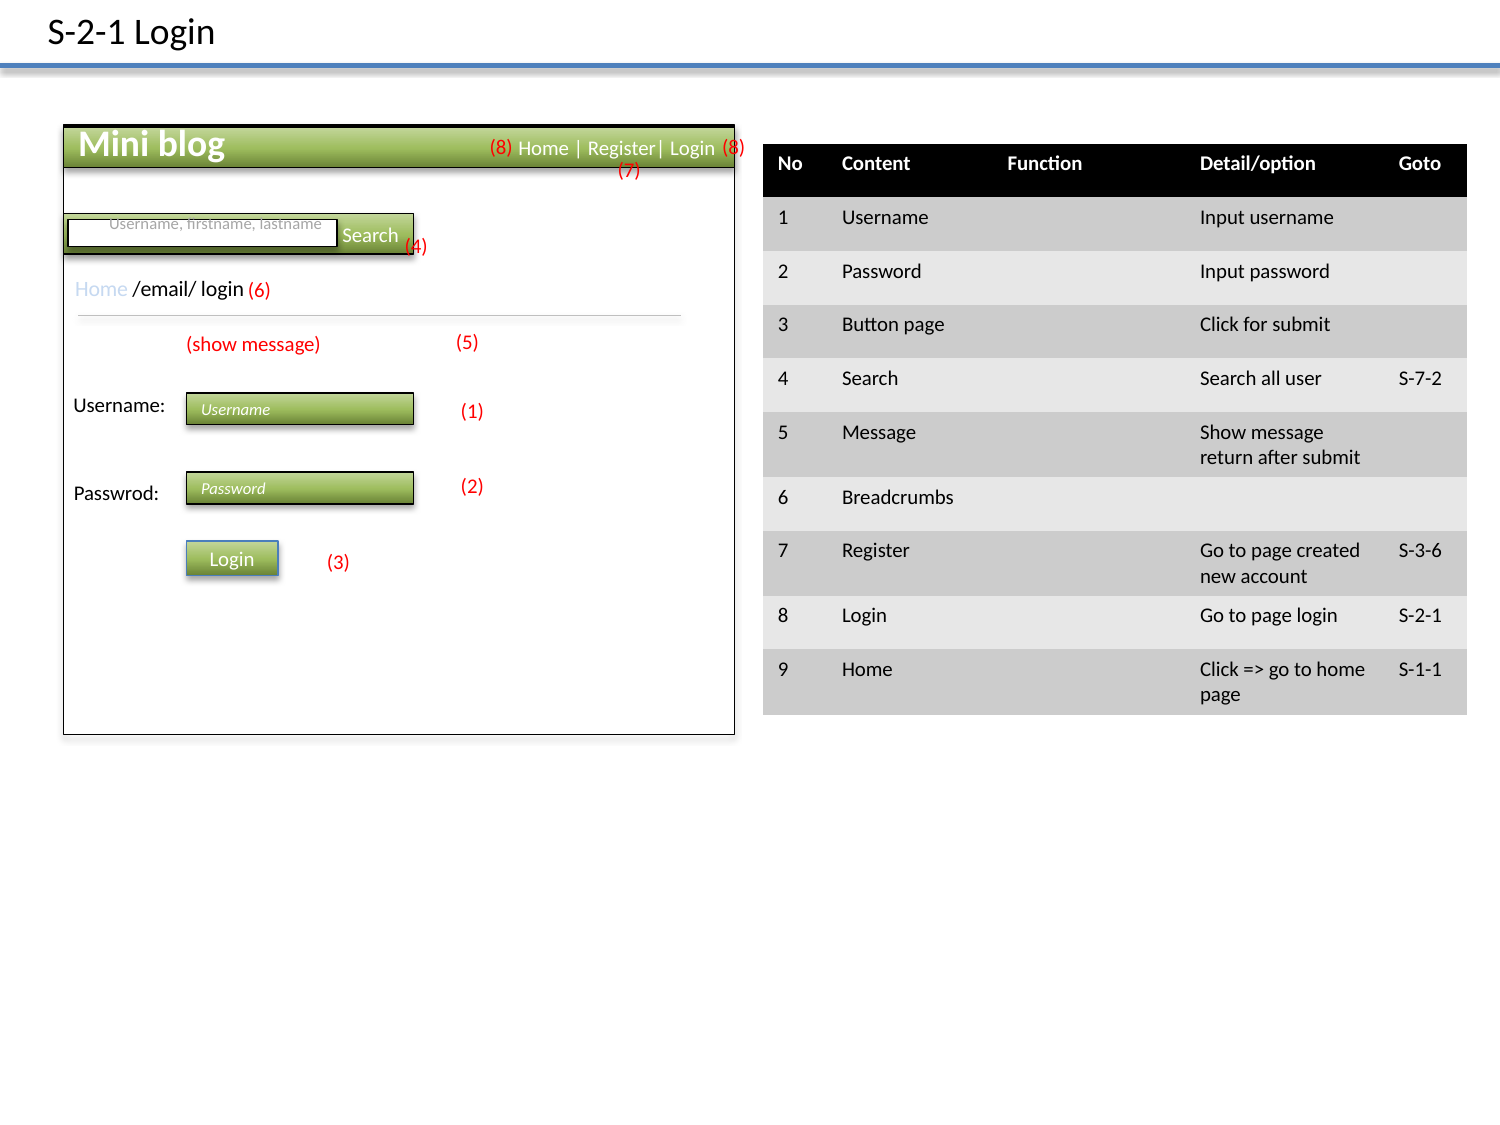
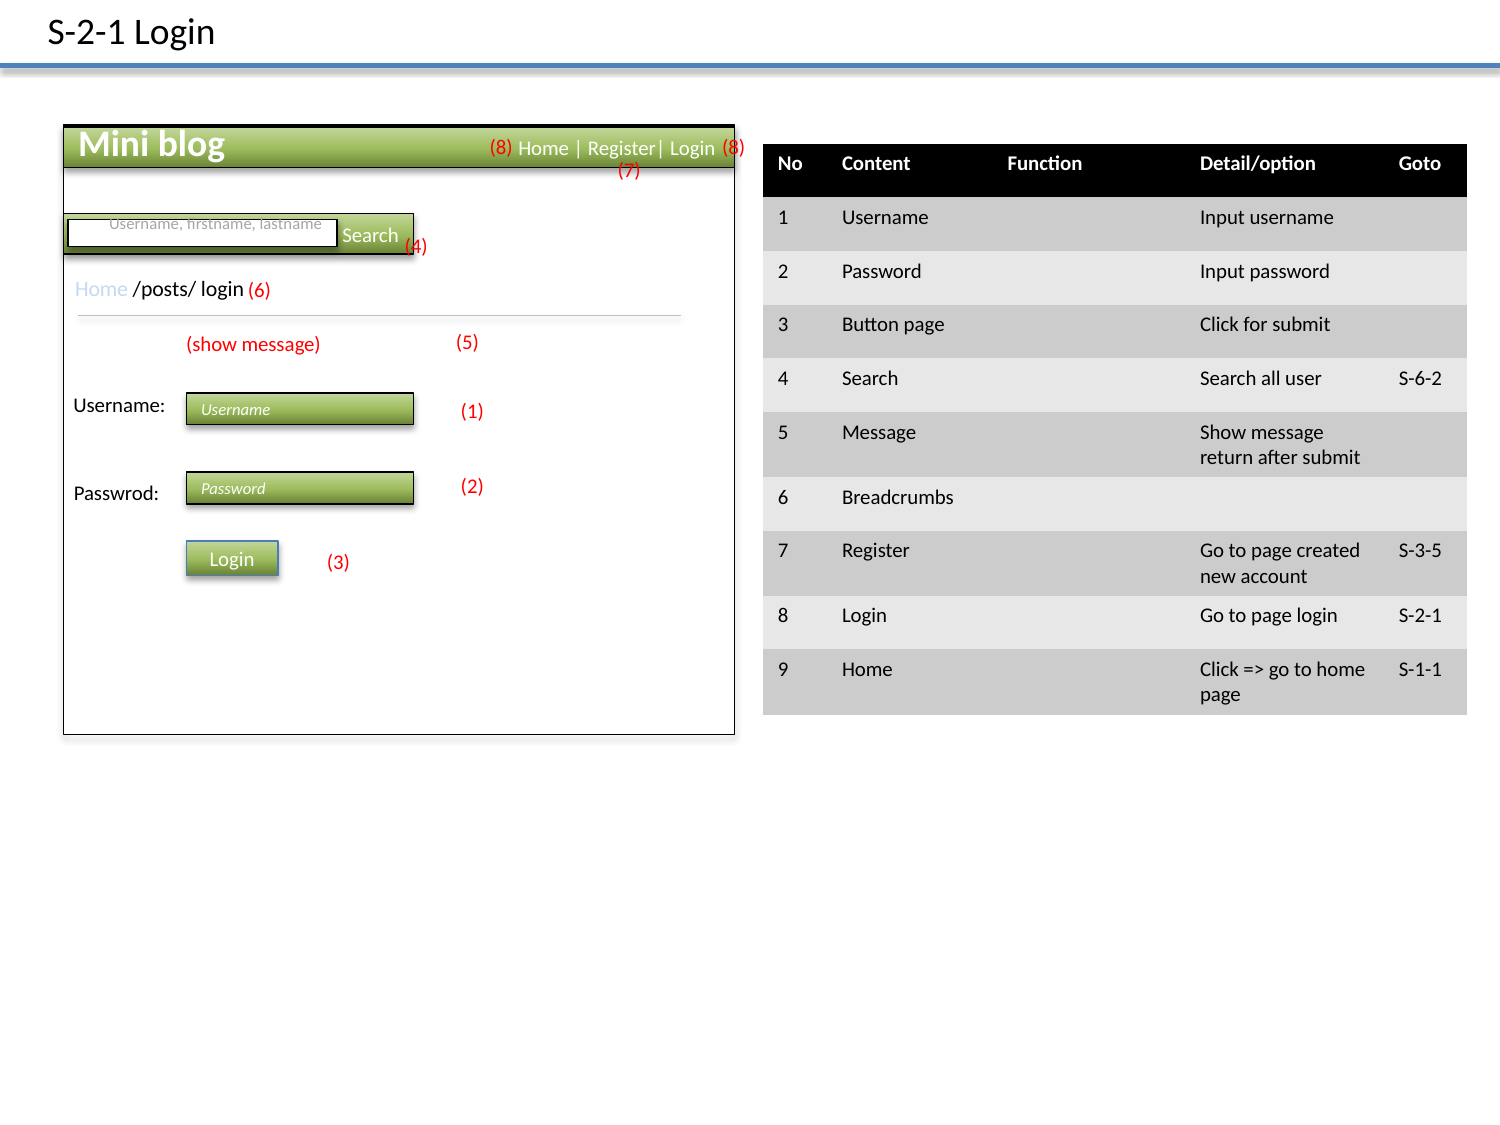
/email/: /email/ -> /posts/
S-7-2: S-7-2 -> S-6-2
S-3-6: S-3-6 -> S-3-5
